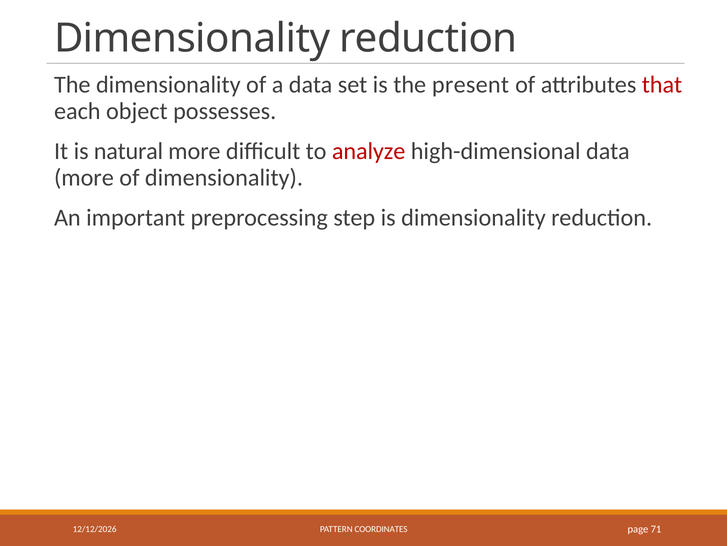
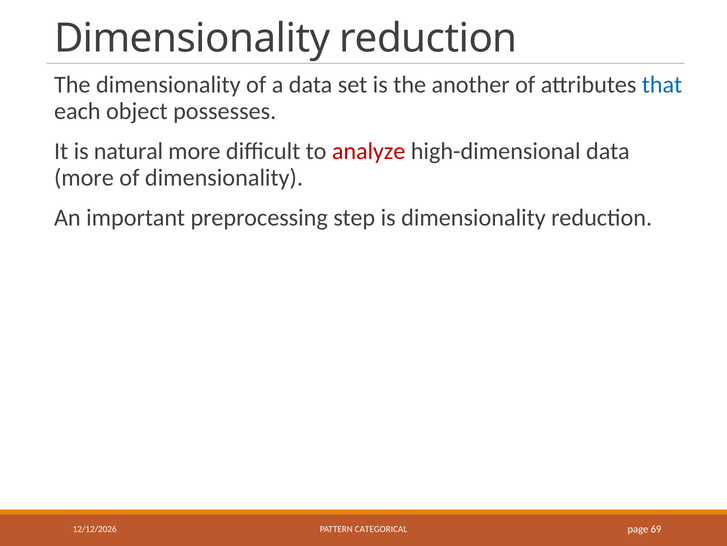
present: present -> another
that colour: red -> blue
COORDINATES: COORDINATES -> CATEGORICAL
71: 71 -> 69
